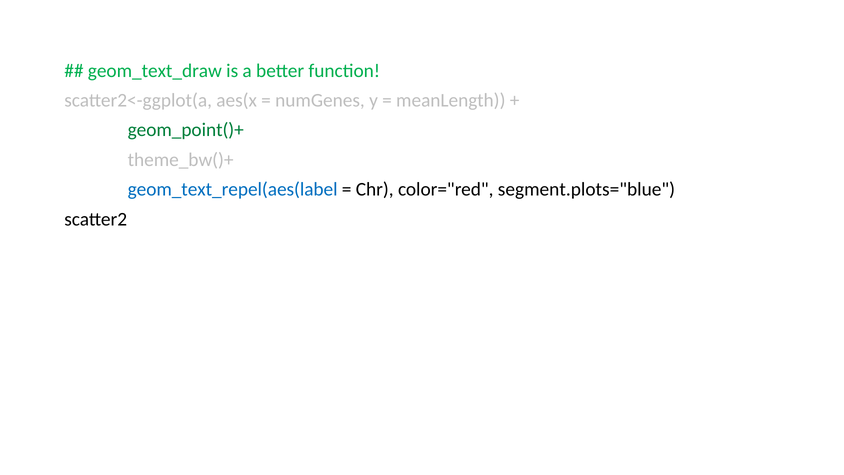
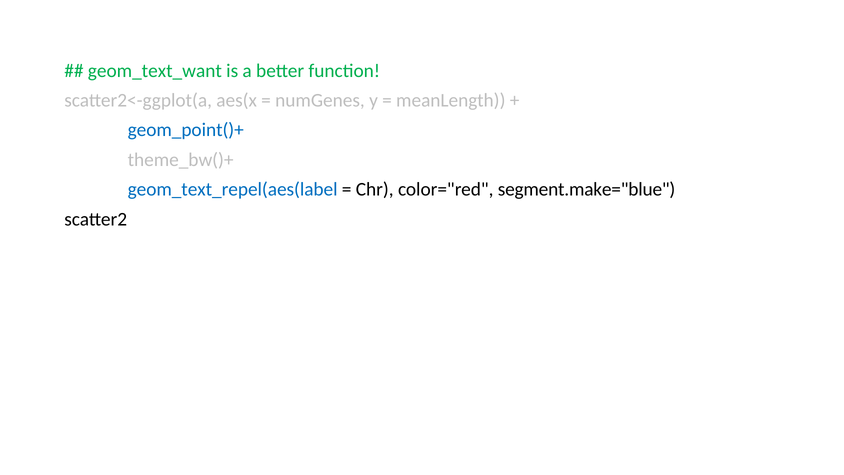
geom_text_draw: geom_text_draw -> geom_text_want
geom_point()+ colour: green -> blue
segment.plots="blue: segment.plots="blue -> segment.make="blue
